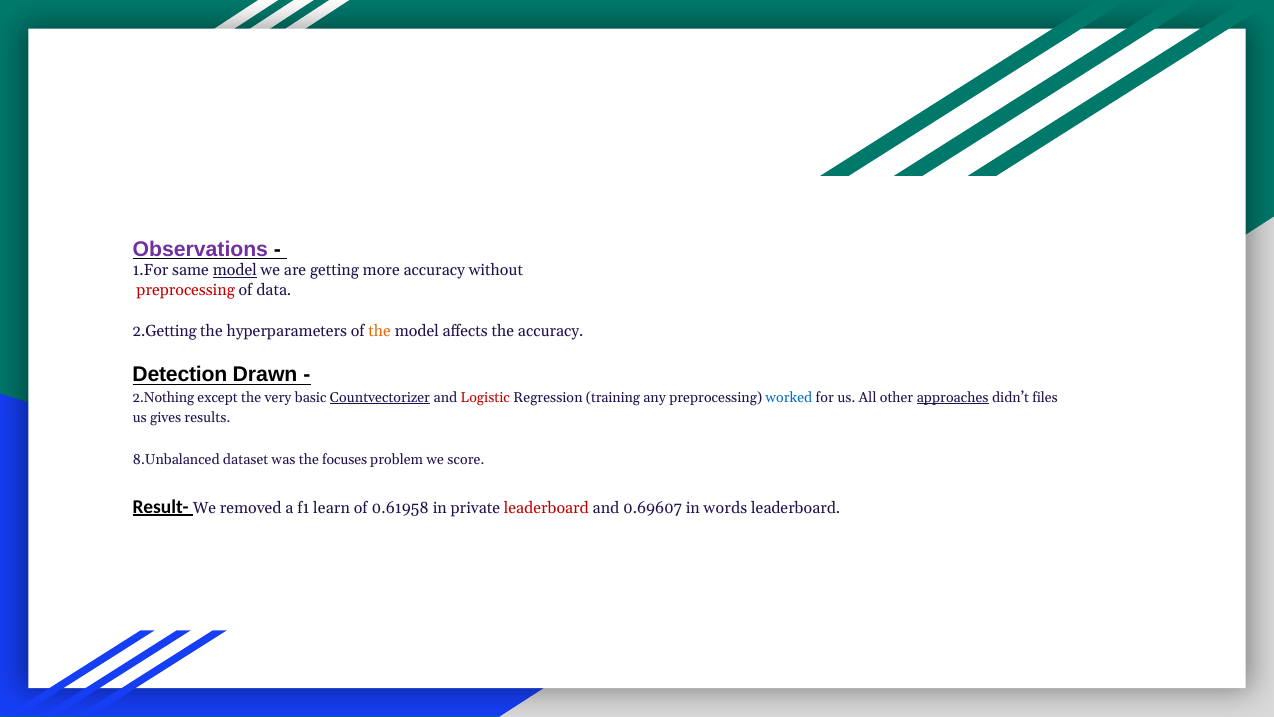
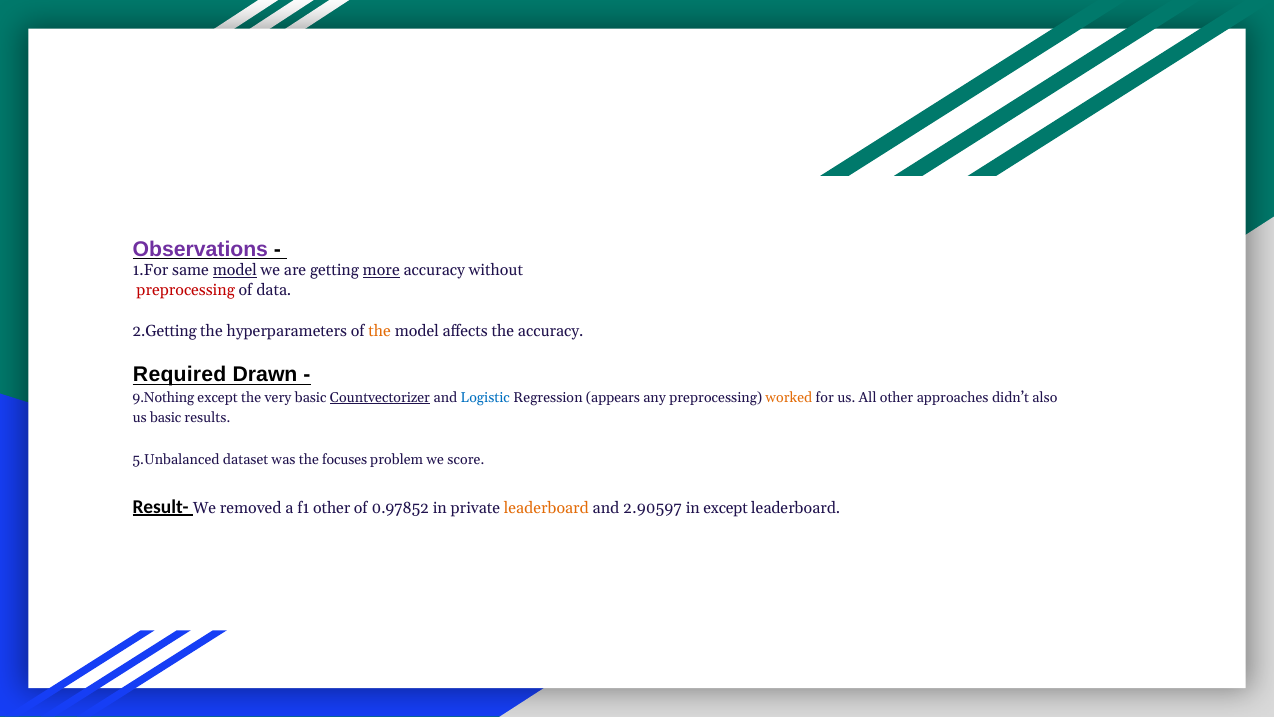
more underline: none -> present
Detection: Detection -> Required
2.Nothing: 2.Nothing -> 9.Nothing
Logistic colour: red -> blue
training: training -> appears
worked colour: blue -> orange
approaches underline: present -> none
files: files -> also
us gives: gives -> basic
8.Unbalanced: 8.Unbalanced -> 5.Unbalanced
f1 learn: learn -> other
0.61958: 0.61958 -> 0.97852
leaderboard at (546, 508) colour: red -> orange
0.69607: 0.69607 -> 2.90597
in words: words -> except
